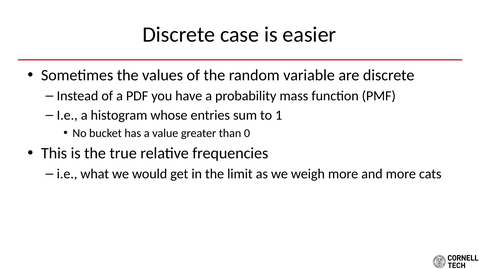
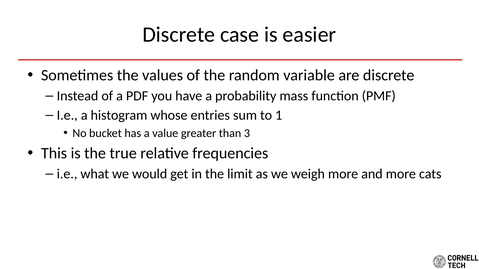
0: 0 -> 3
